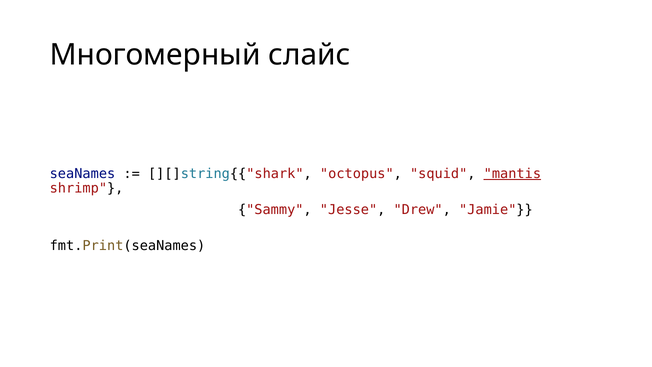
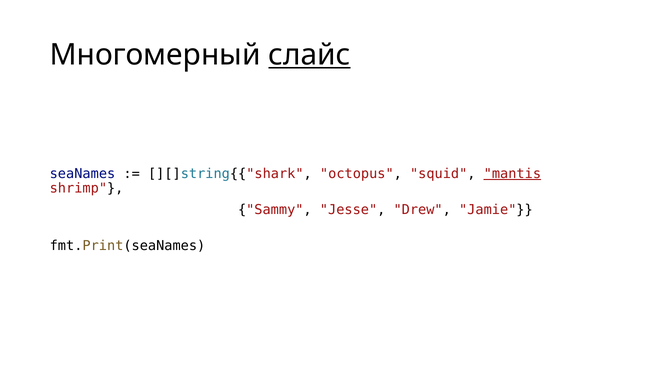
слайс underline: none -> present
